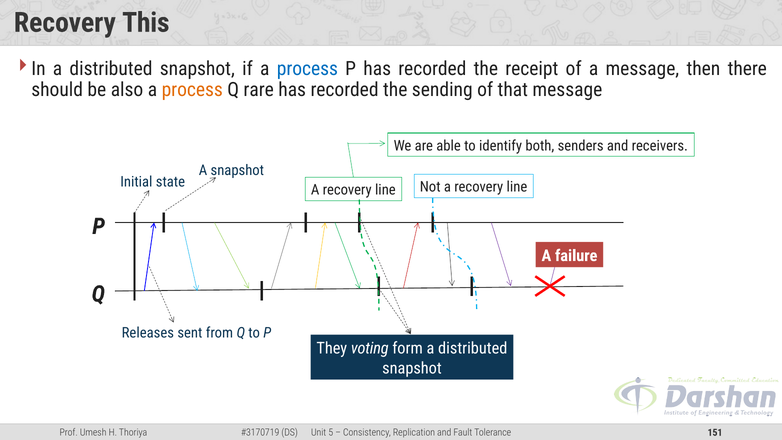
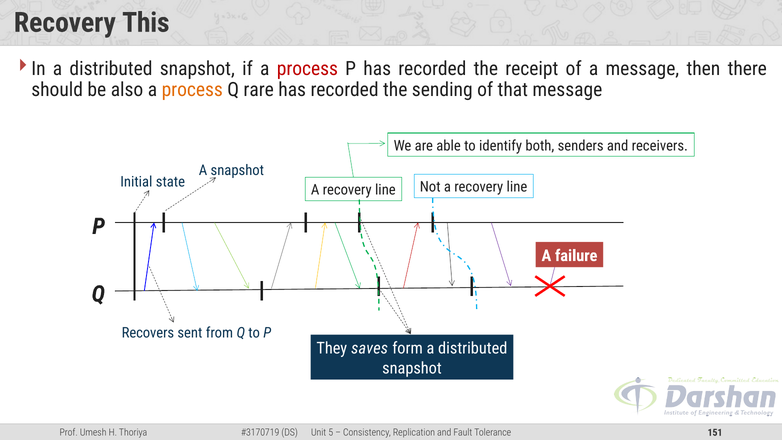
process at (307, 69) colour: blue -> red
Releases: Releases -> Recovers
voting: voting -> saves
